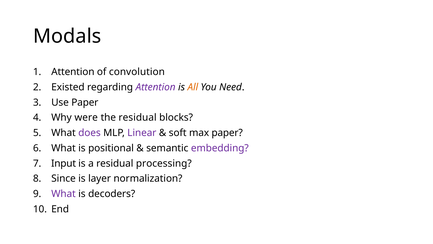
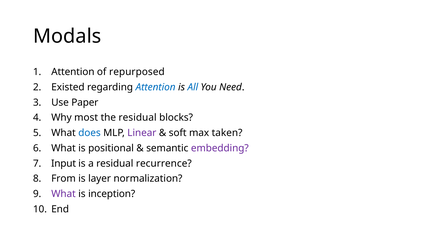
convolution: convolution -> repurposed
Attention at (156, 87) colour: purple -> blue
All colour: orange -> blue
were: were -> most
does colour: purple -> blue
max paper: paper -> taken
processing: processing -> recurrence
Since: Since -> From
decoders: decoders -> inception
